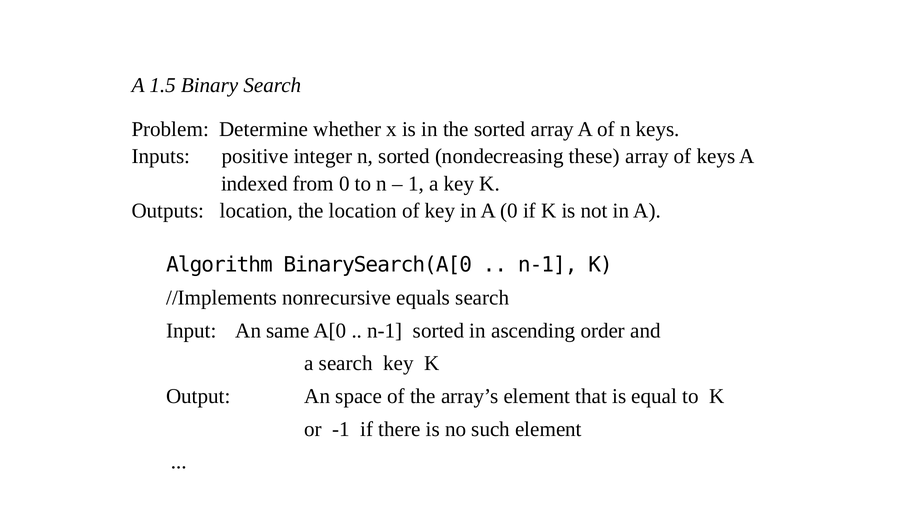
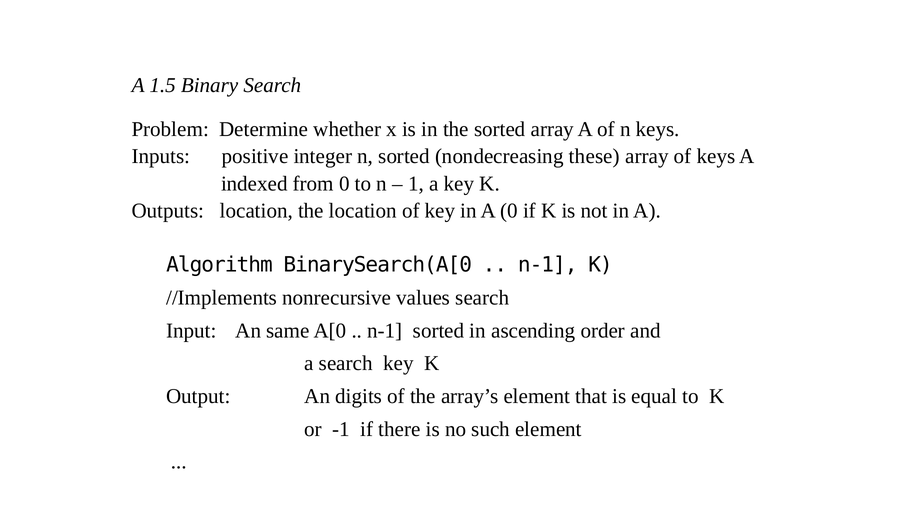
equals: equals -> values
space: space -> digits
